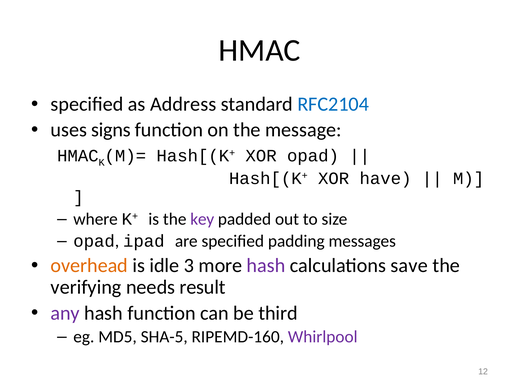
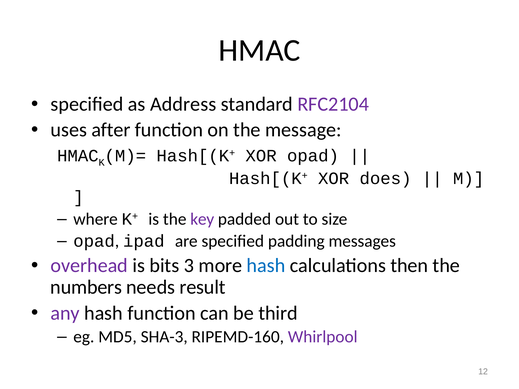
RFC2104 colour: blue -> purple
signs: signs -> after
have: have -> does
overhead colour: orange -> purple
idle: idle -> bits
hash at (266, 266) colour: purple -> blue
save: save -> then
verifying: verifying -> numbers
SHA-5: SHA-5 -> SHA-3
